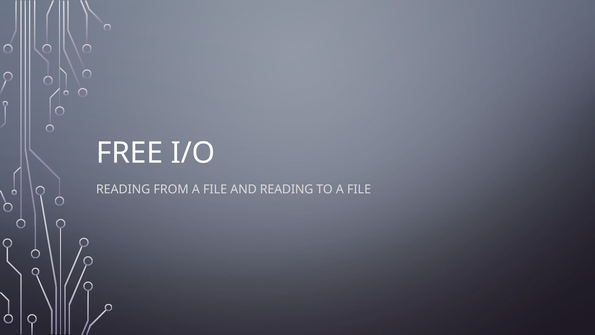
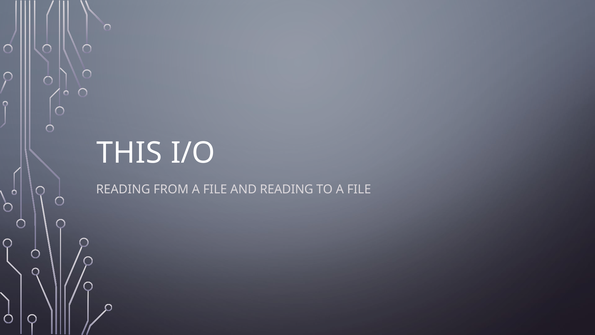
FREE: FREE -> THIS
